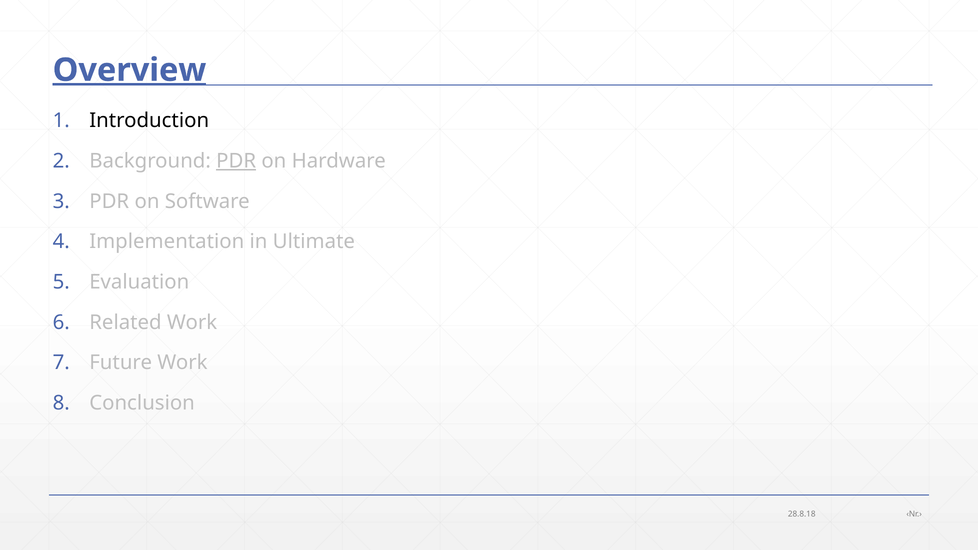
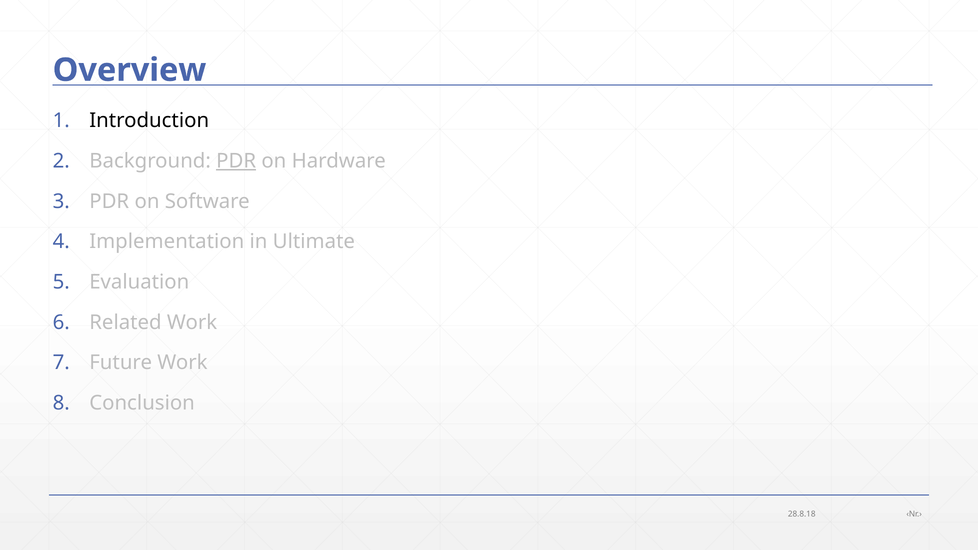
Overview underline: present -> none
